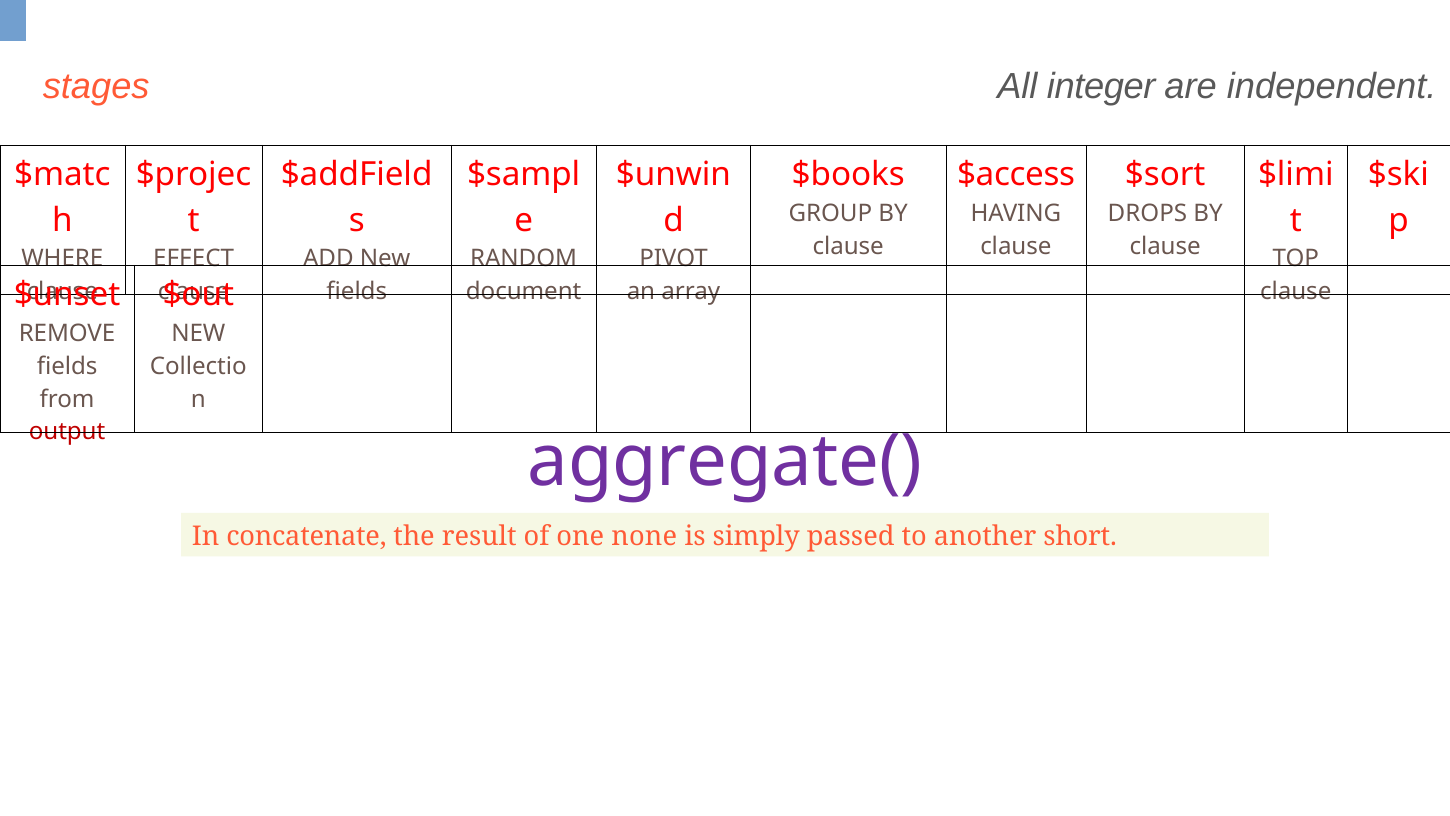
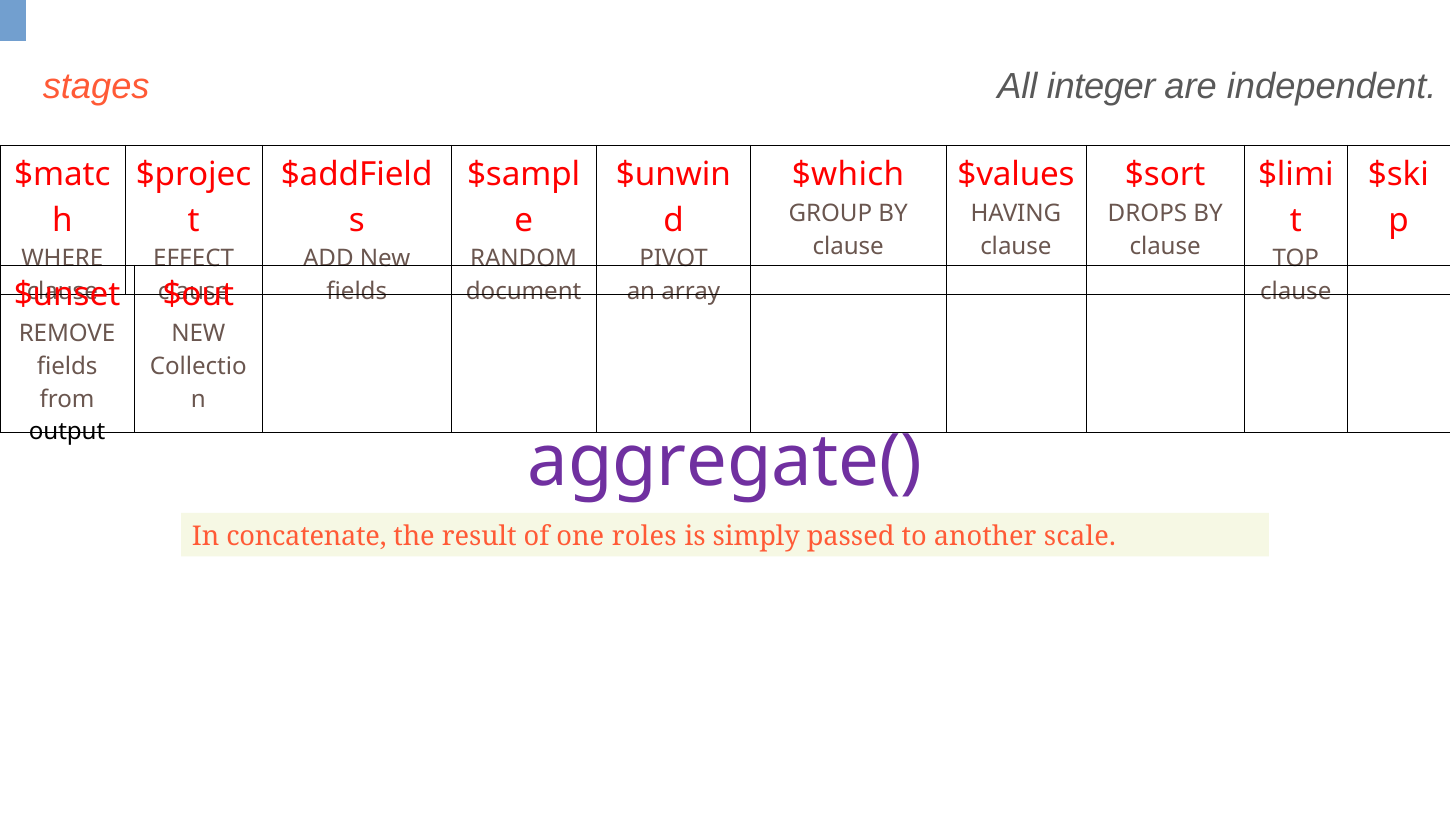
$books: $books -> $which
$access: $access -> $values
output colour: red -> black
none: none -> roles
short: short -> scale
